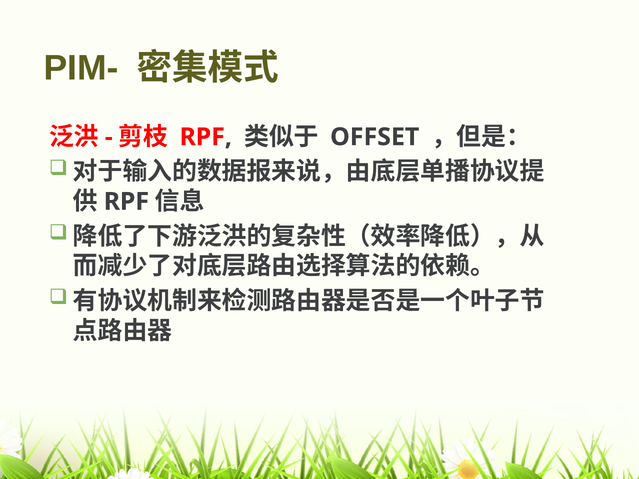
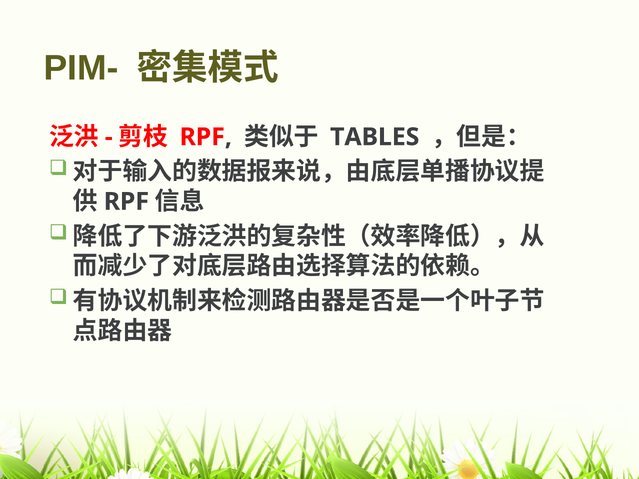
OFFSET: OFFSET -> TABLES
